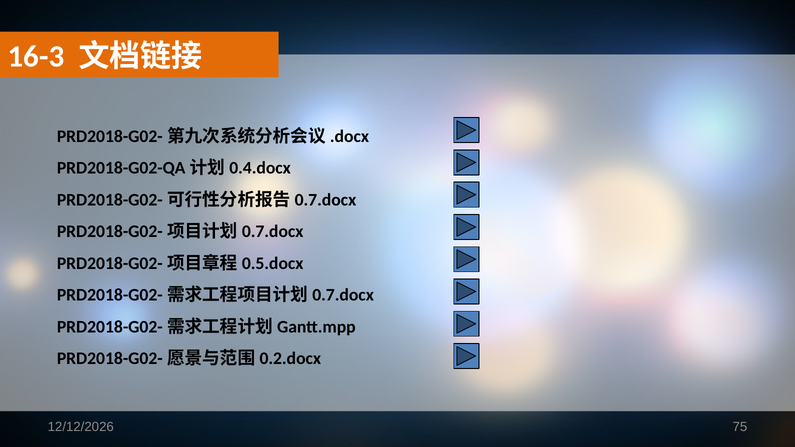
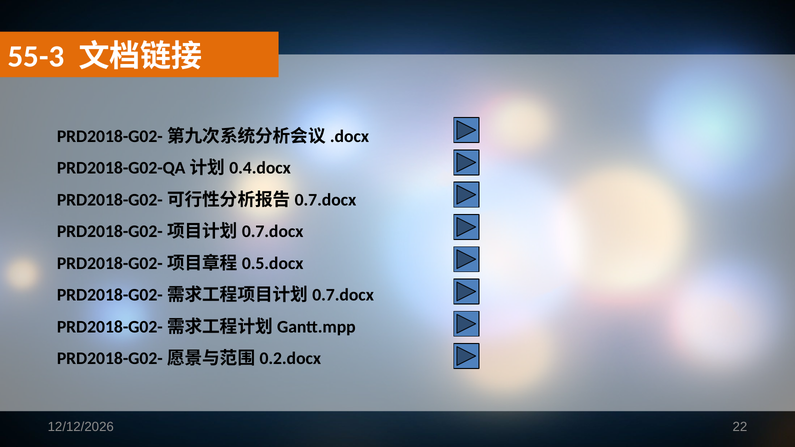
16-3: 16-3 -> 55-3
75: 75 -> 22
